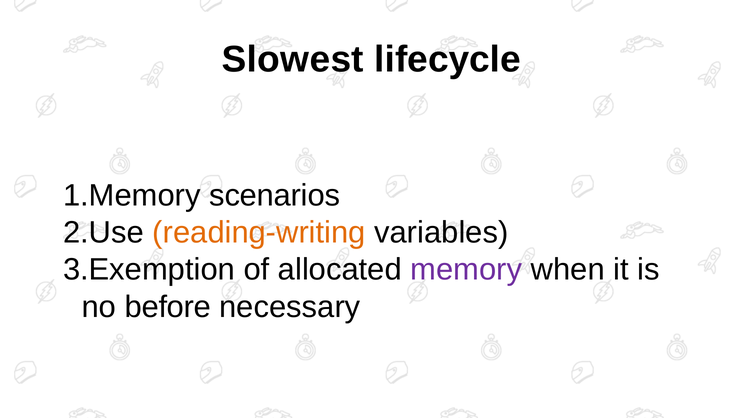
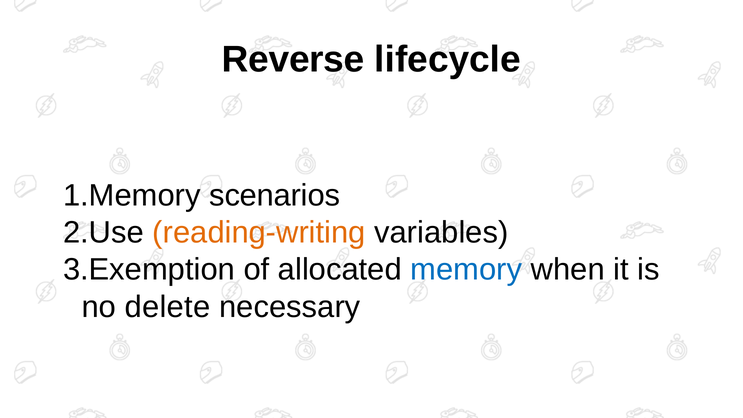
Slowest: Slowest -> Reverse
memory colour: purple -> blue
before: before -> delete
